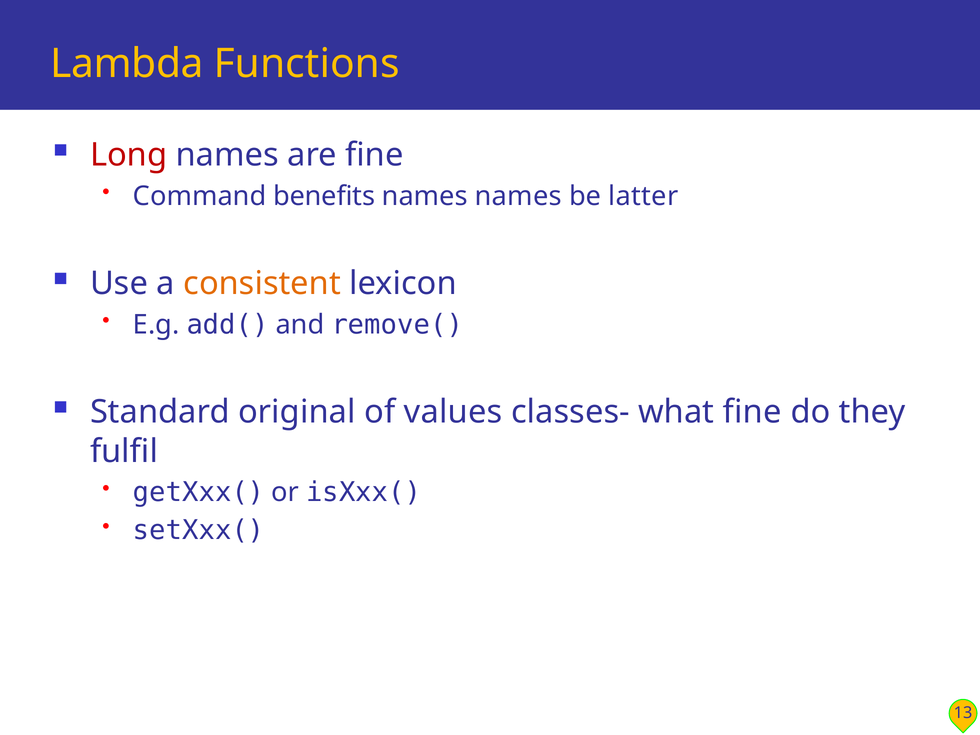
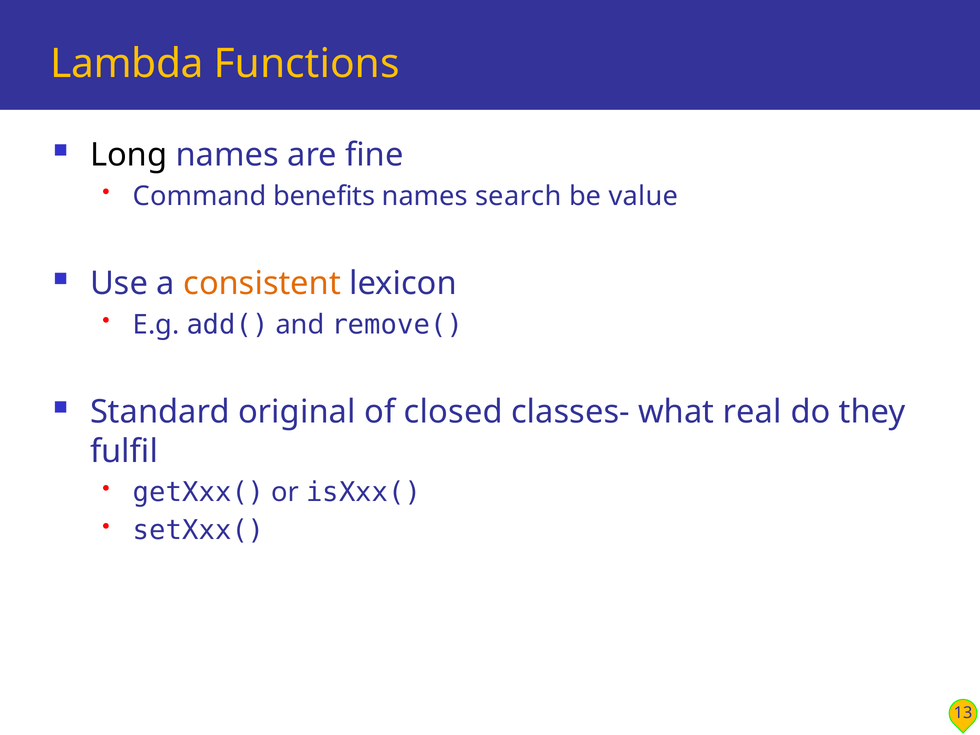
Long colour: red -> black
names names: names -> search
latter: latter -> value
values: values -> closed
what fine: fine -> real
